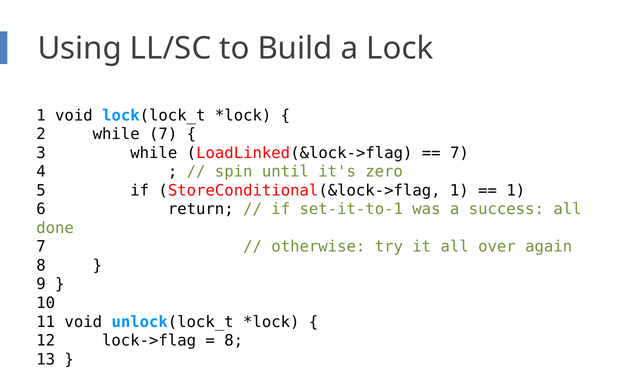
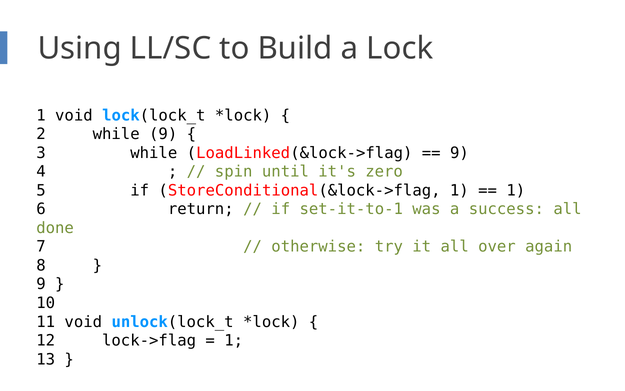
while 7: 7 -> 9
7 at (459, 153): 7 -> 9
8 at (234, 340): 8 -> 1
